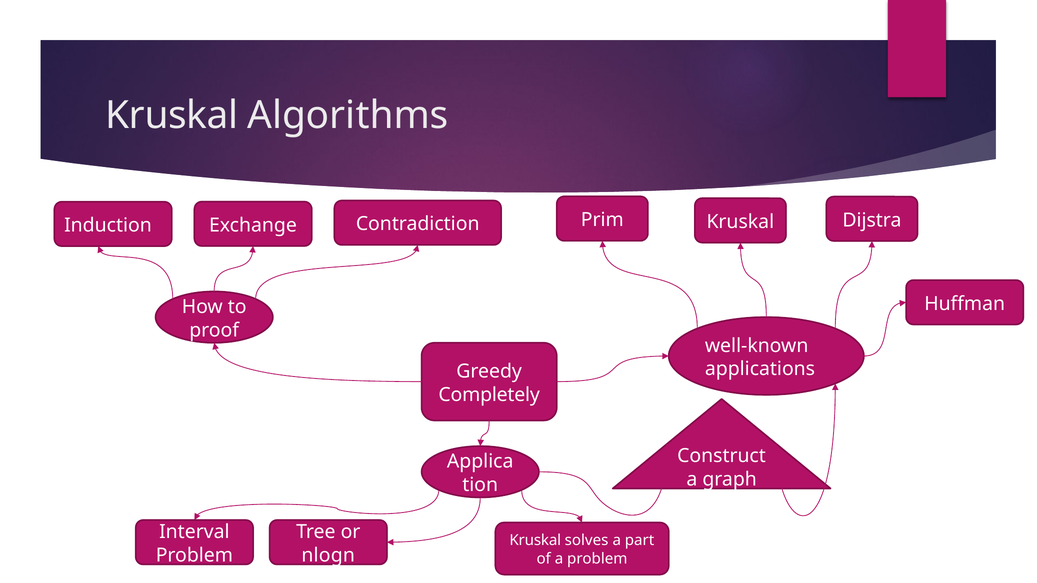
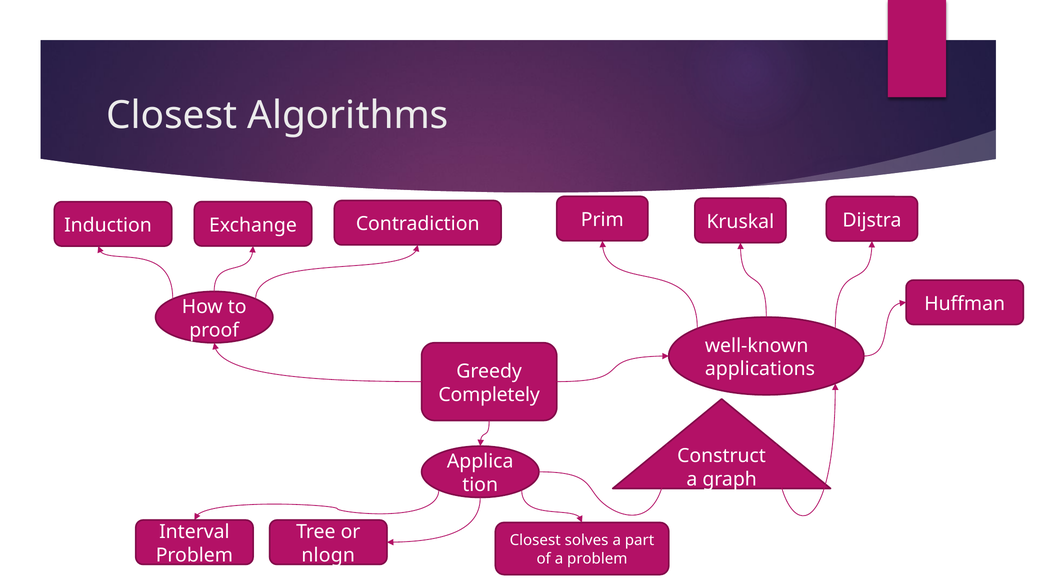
Kruskal at (172, 116): Kruskal -> Closest
Kruskal at (535, 541): Kruskal -> Closest
